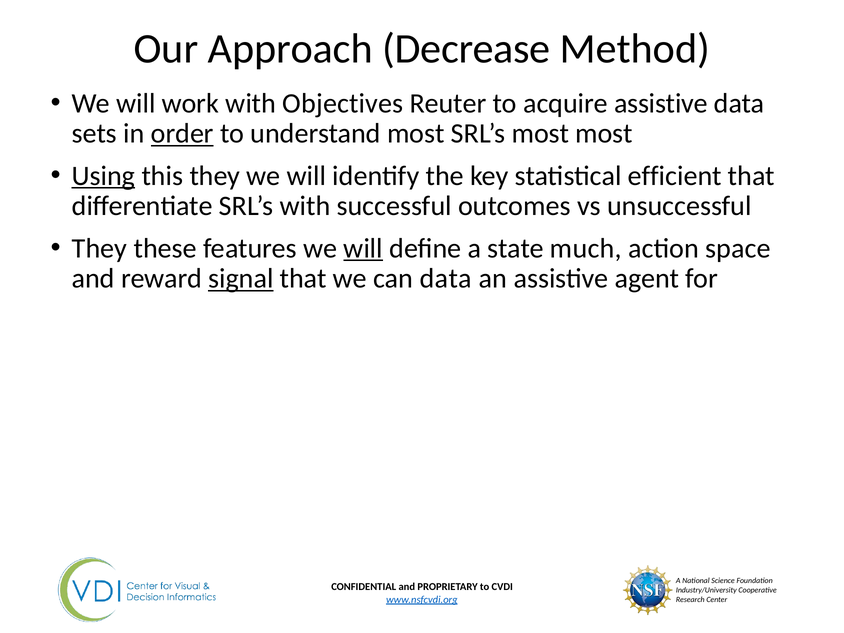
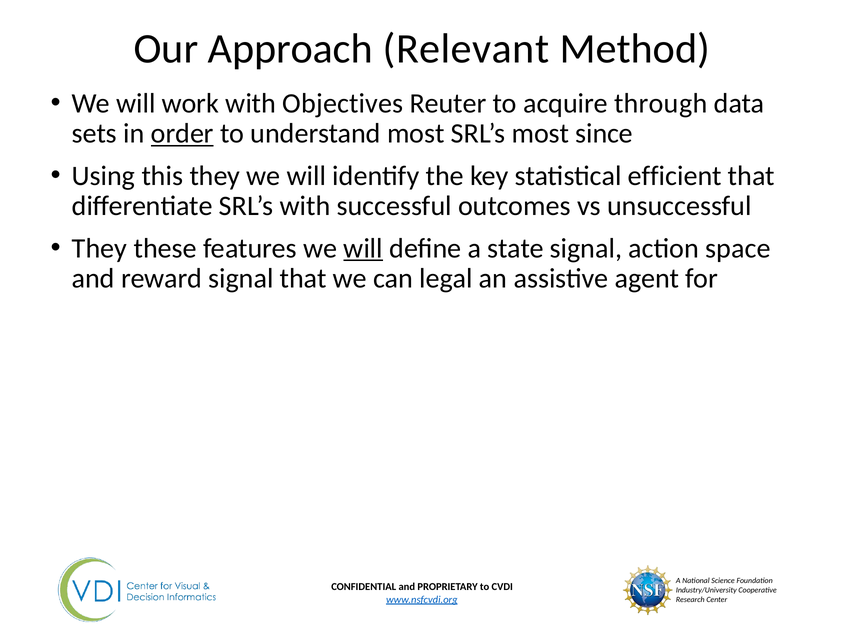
Decrease: Decrease -> Relevant
acquire assistive: assistive -> through
most most: most -> since
Using underline: present -> none
state much: much -> signal
signal at (241, 279) underline: present -> none
can data: data -> legal
